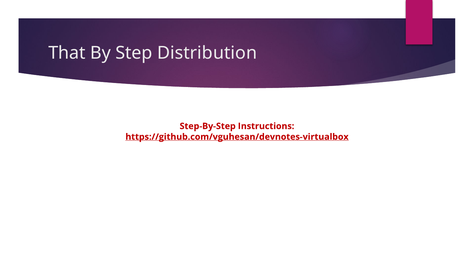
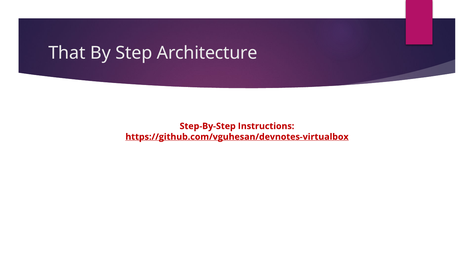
Distribution: Distribution -> Architecture
